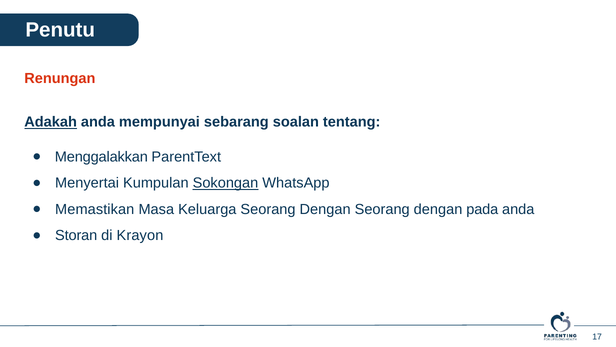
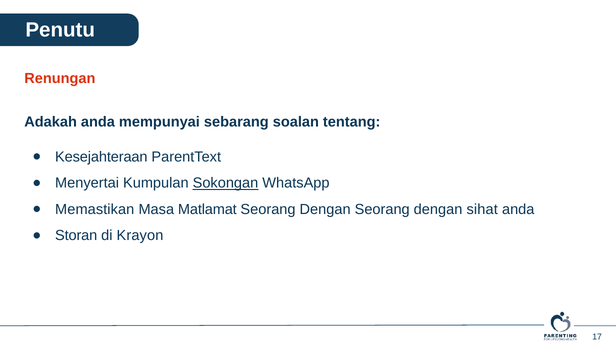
Adakah underline: present -> none
Menggalakkan: Menggalakkan -> Kesejahteraan
Keluarga: Keluarga -> Matlamat
pada: pada -> sihat
